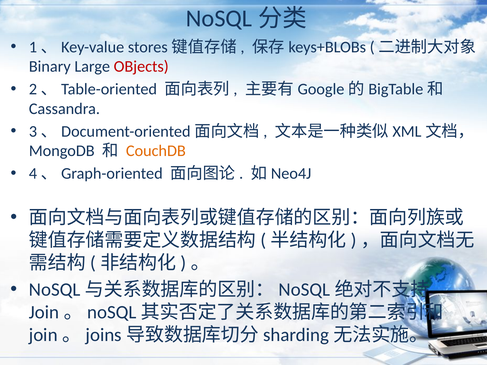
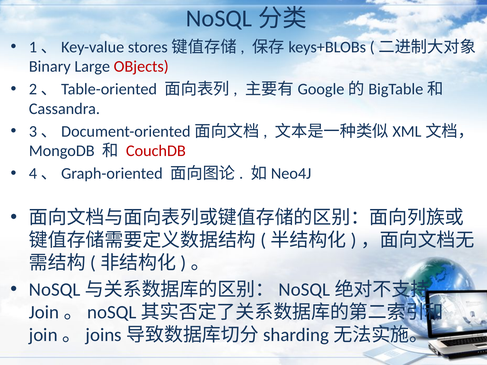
CouchDB colour: orange -> red
